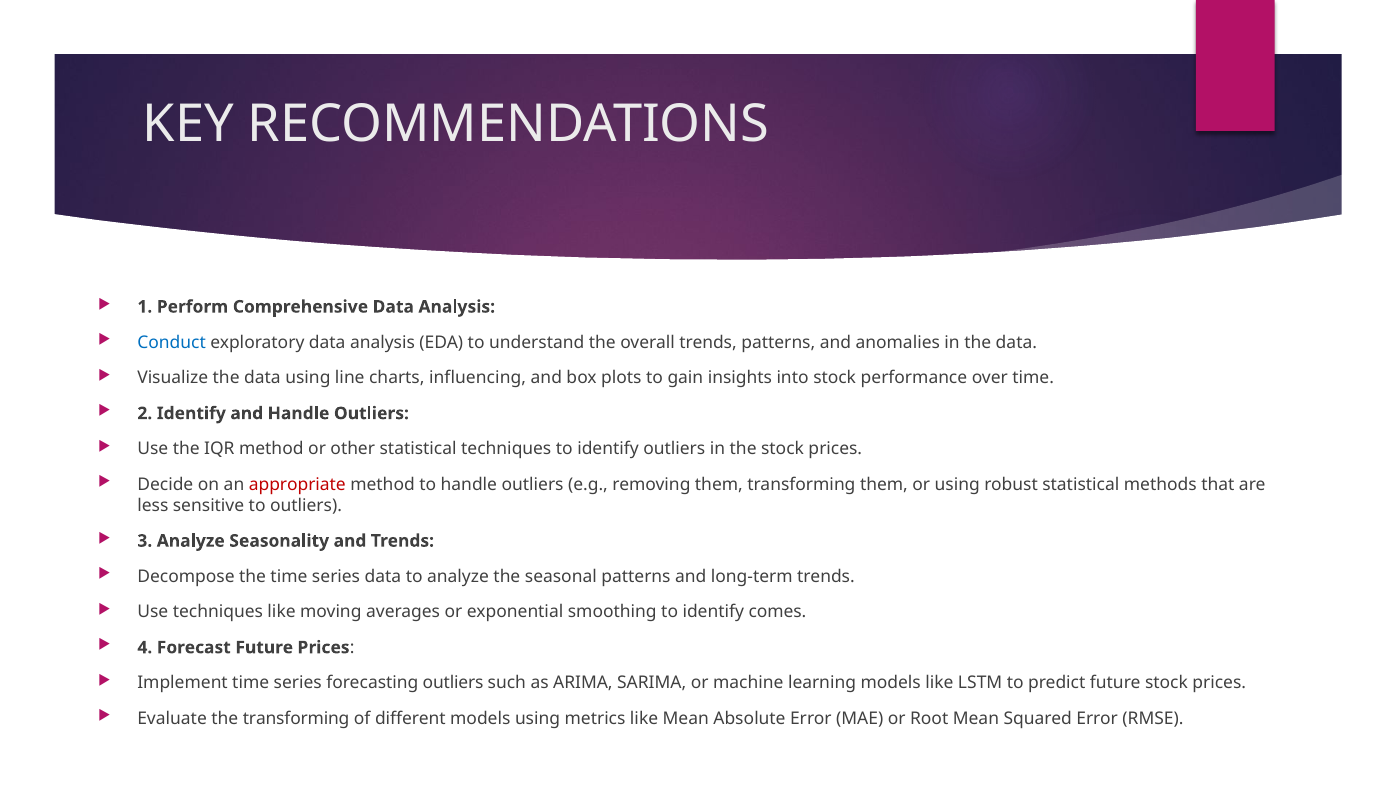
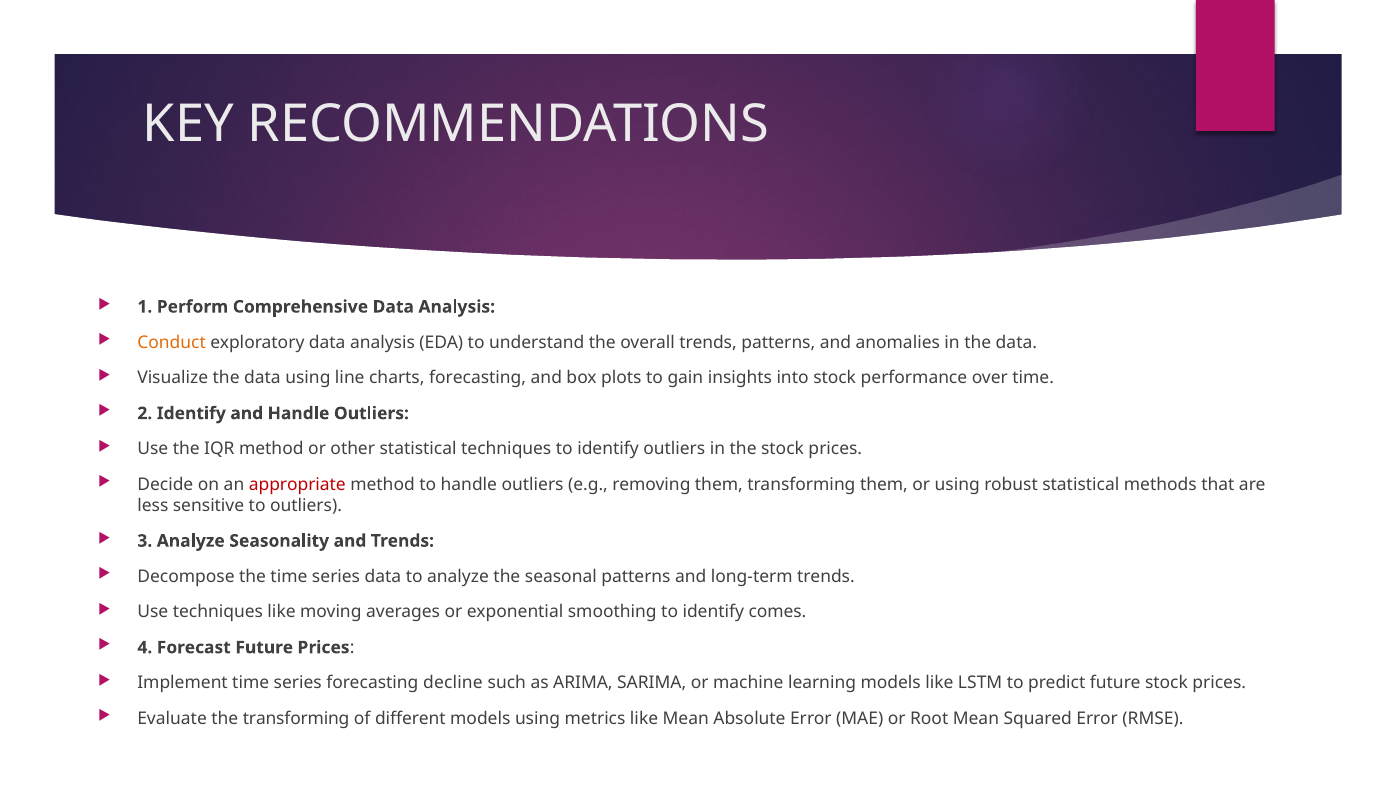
Conduct colour: blue -> orange
charts influencing: influencing -> forecasting
forecasting outliers: outliers -> decline
